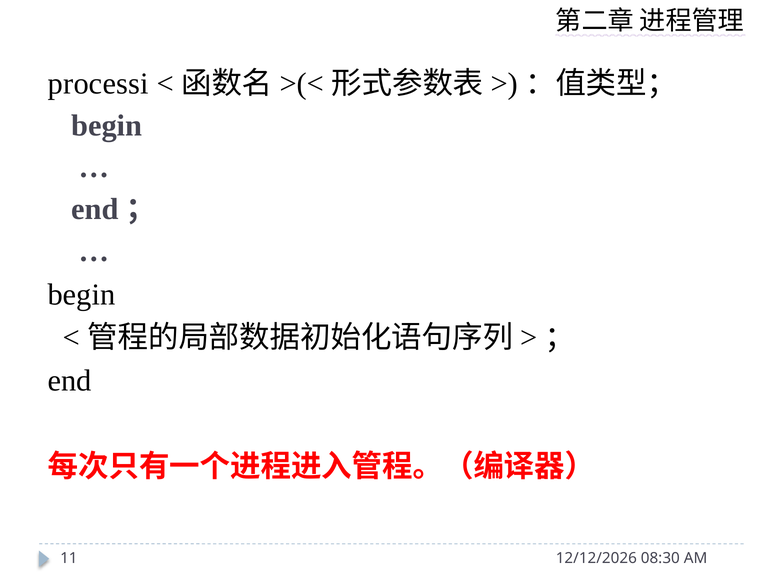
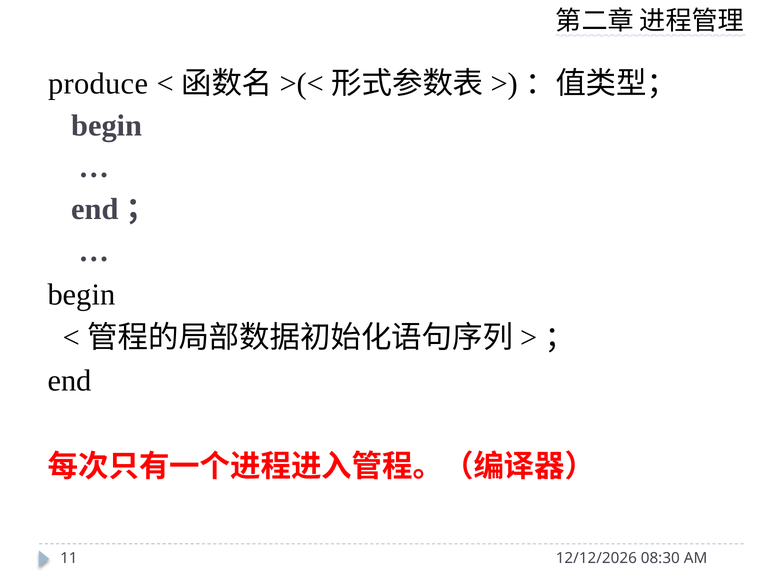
processi: processi -> produce
